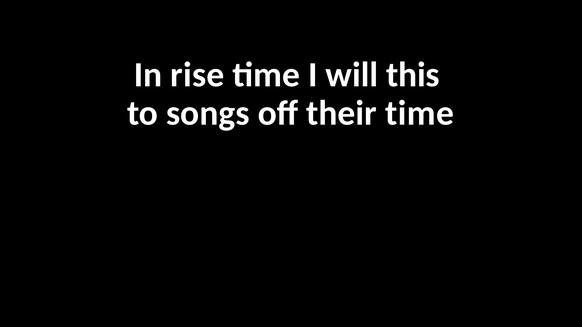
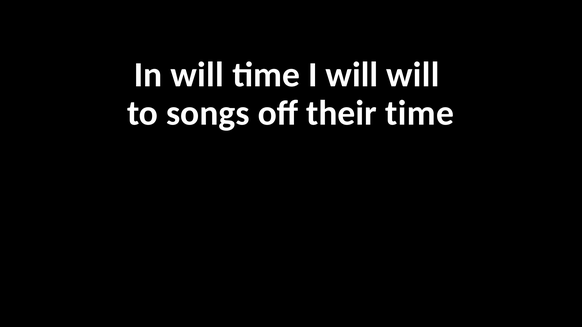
In rise: rise -> will
will this: this -> will
